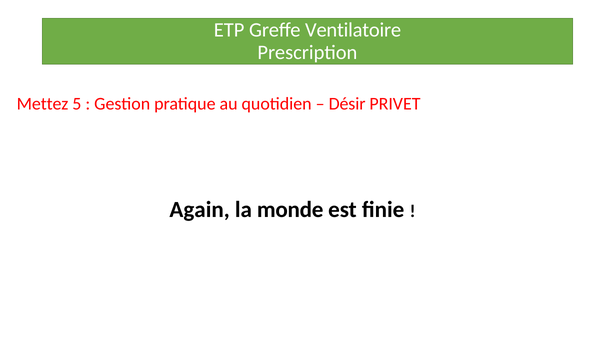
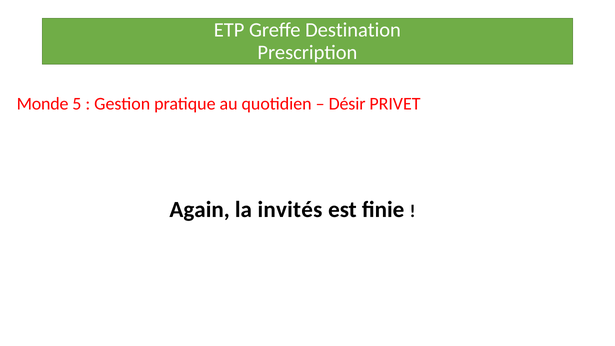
Ventilatoire: Ventilatoire -> Destination
Mettez: Mettez -> Monde
monde: monde -> invités
